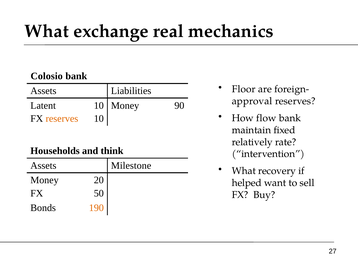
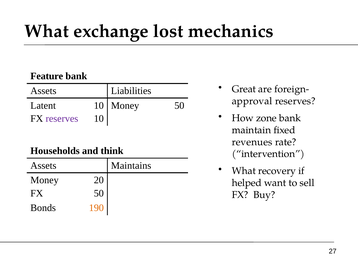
real: real -> lost
Colosio: Colosio -> Feature
Floor: Floor -> Great
Money 90: 90 -> 50
flow: flow -> zone
reserves at (62, 118) colour: orange -> purple
relatively: relatively -> revenues
Milestone: Milestone -> Maintains
